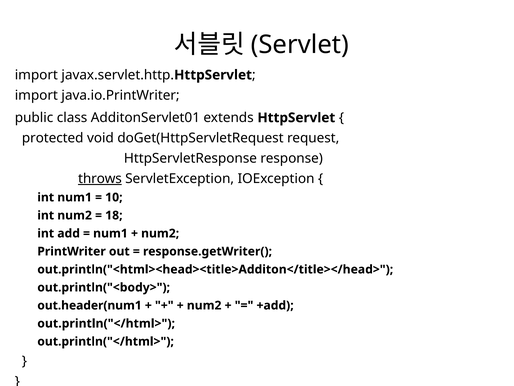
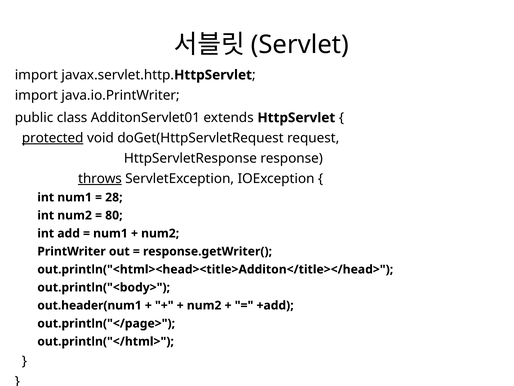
protected underline: none -> present
10: 10 -> 28
18: 18 -> 80
out.println("</html> at (106, 323): out.println("</html> -> out.println("</page>
